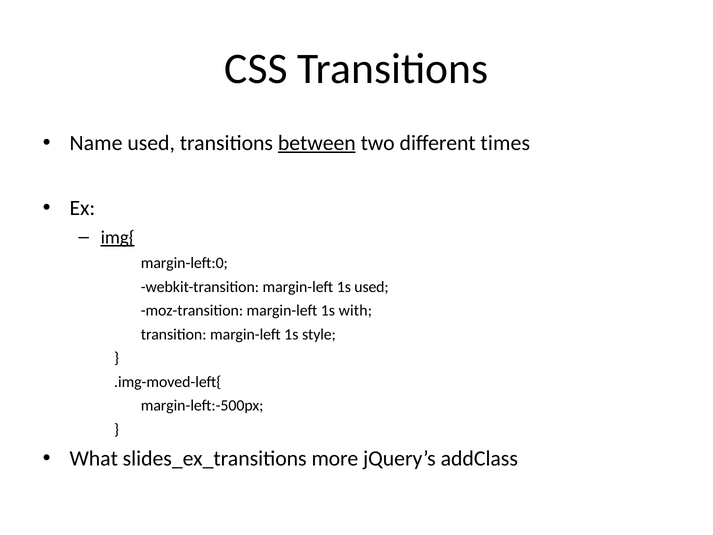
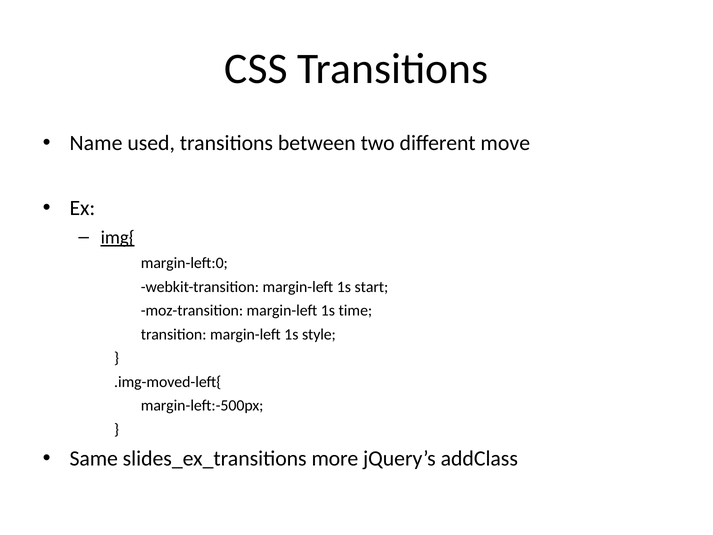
between underline: present -> none
times: times -> move
1s used: used -> start
with: with -> time
What: What -> Same
